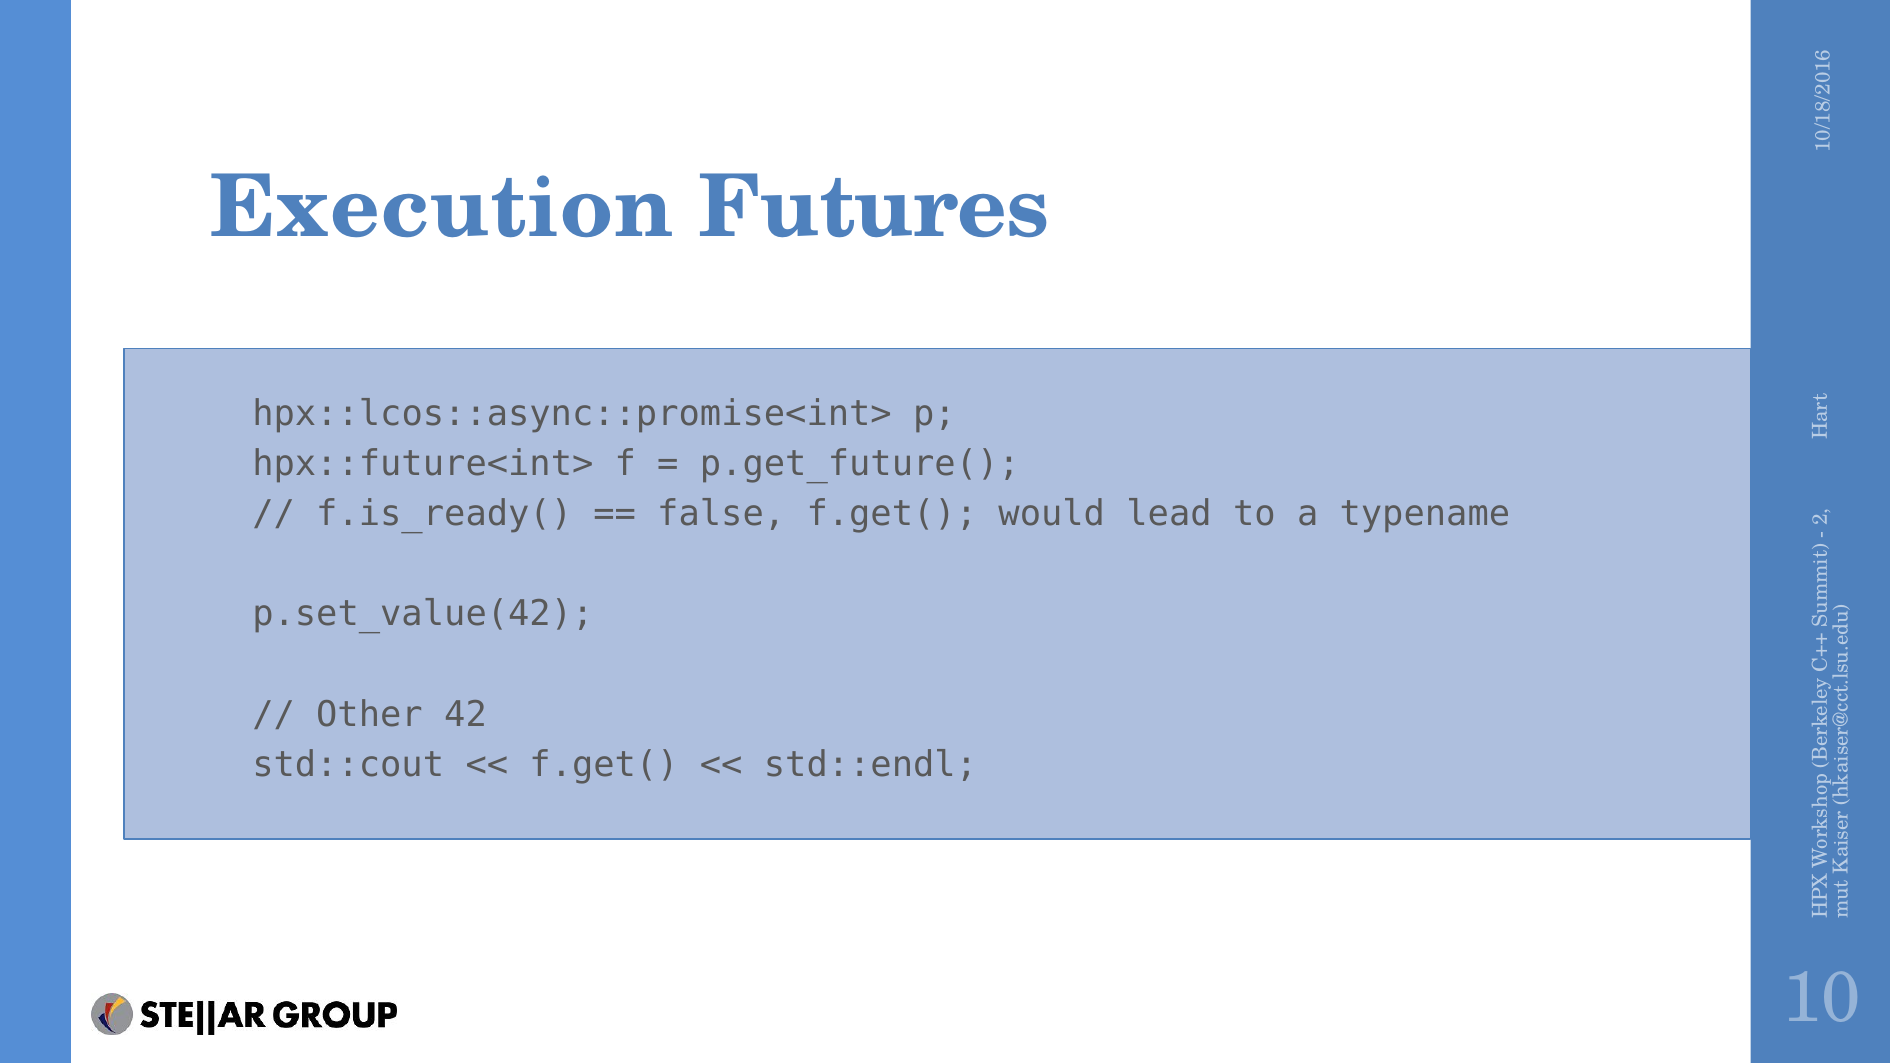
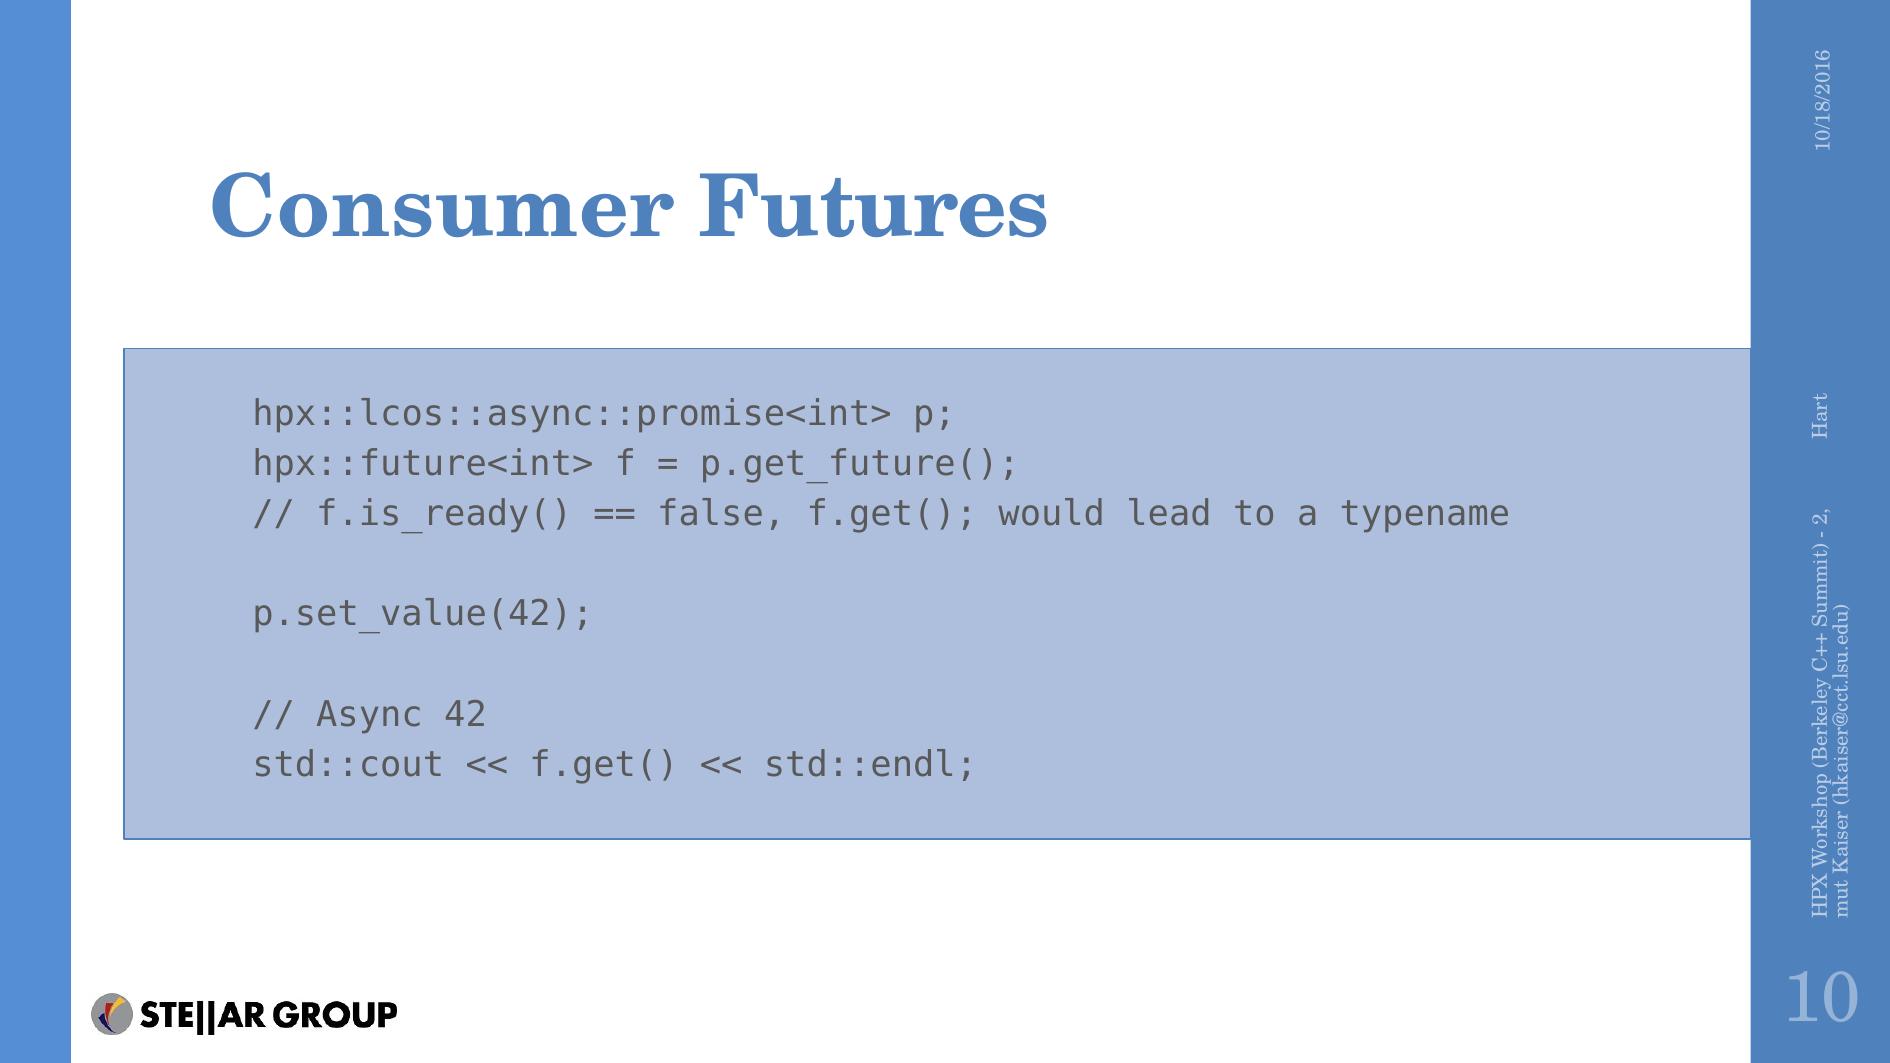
Execution: Execution -> Consumer
Other: Other -> Async
